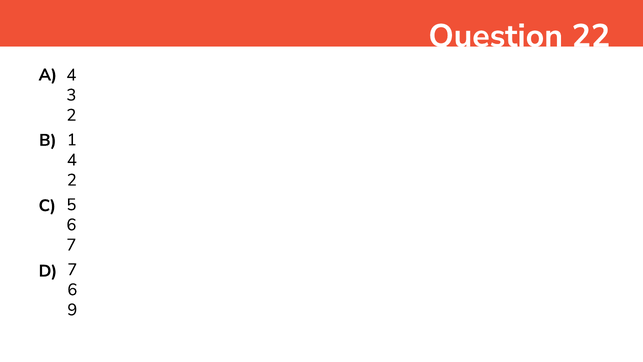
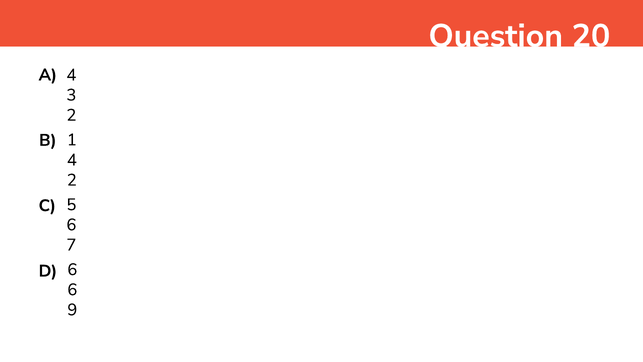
22: 22 -> 20
D 7: 7 -> 6
